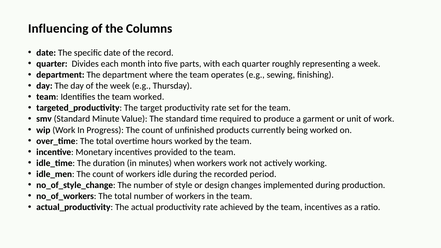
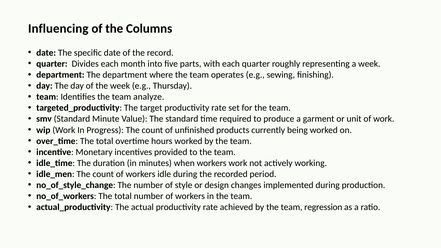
team worked: worked -> analyze
team incentives: incentives -> regression
